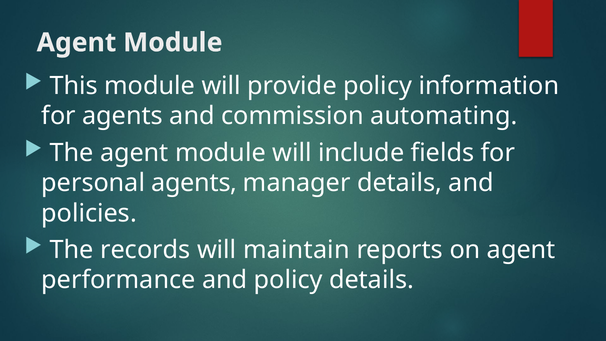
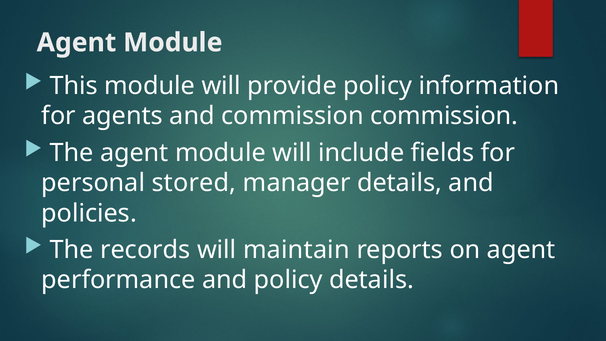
commission automating: automating -> commission
personal agents: agents -> stored
